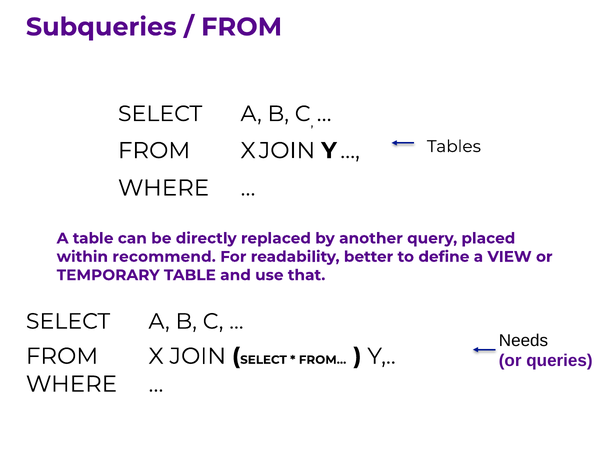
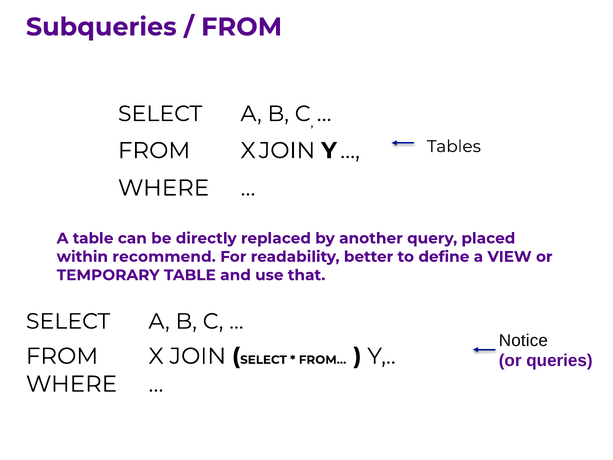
Needs: Needs -> Notice
